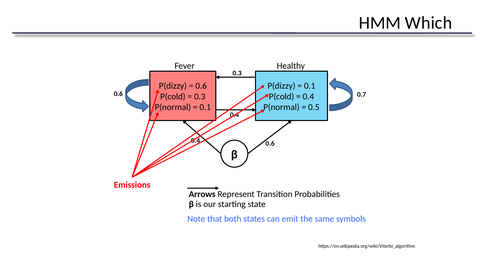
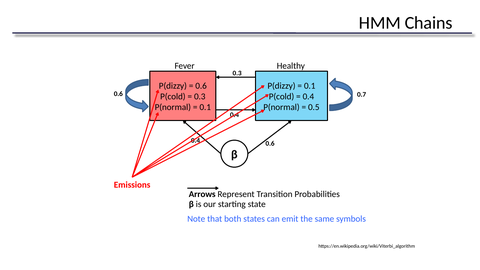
Which: Which -> Chains
